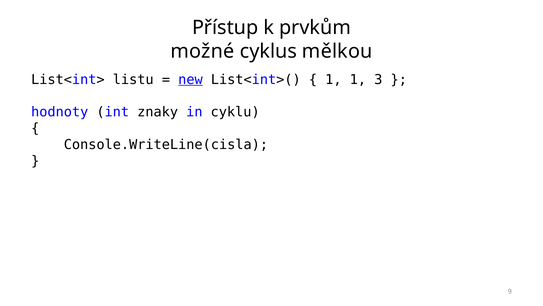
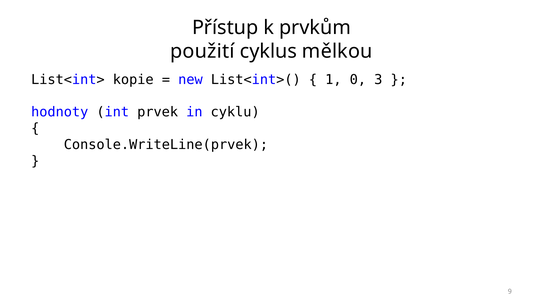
možné: možné -> použití
listu: listu -> kopie
new underline: present -> none
1 1: 1 -> 0
znaky: znaky -> prvek
Console.WriteLine(cisla: Console.WriteLine(cisla -> Console.WriteLine(prvek
